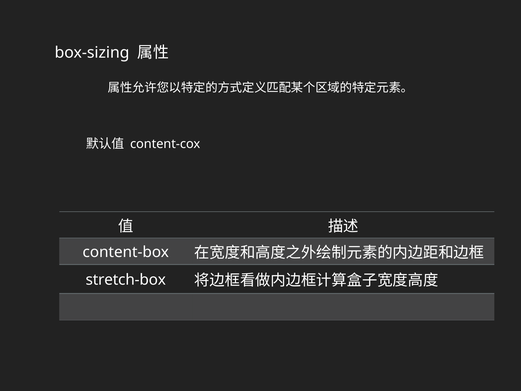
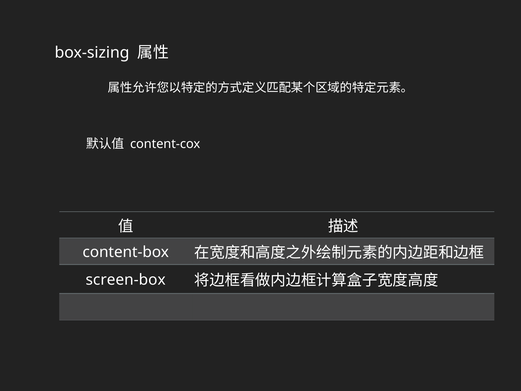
stretch-box: stretch-box -> screen-box
